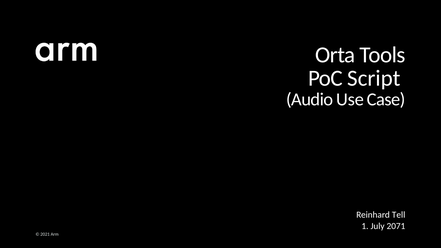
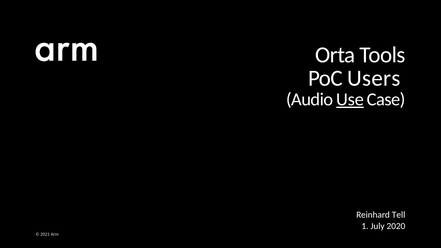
Script: Script -> Users
Use underline: none -> present
2071: 2071 -> 2020
